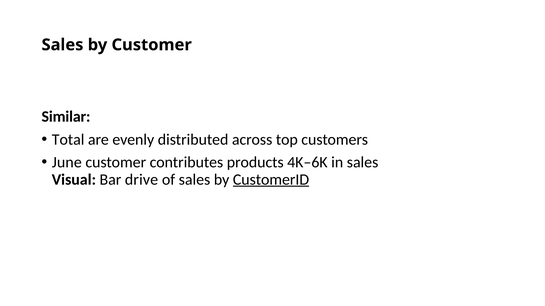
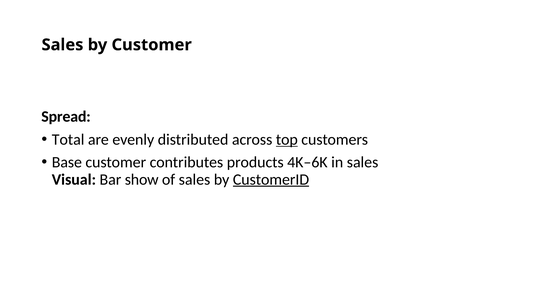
Similar: Similar -> Spread
top underline: none -> present
June: June -> Base
drive: drive -> show
